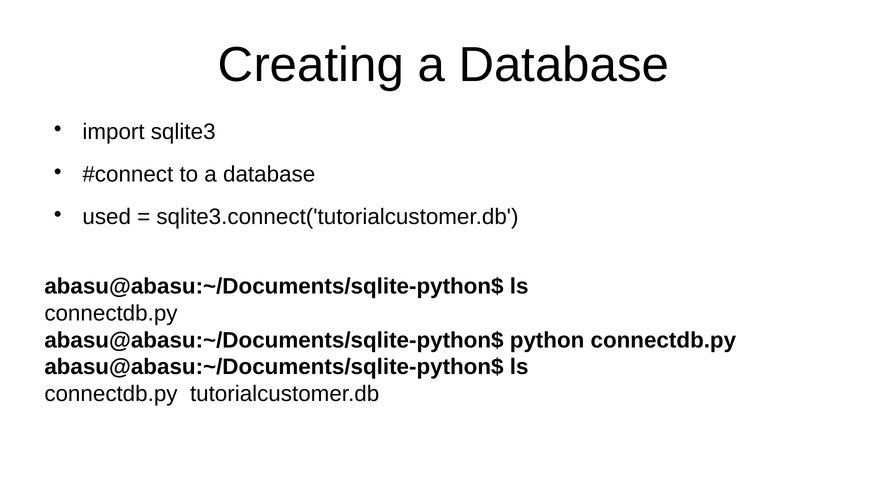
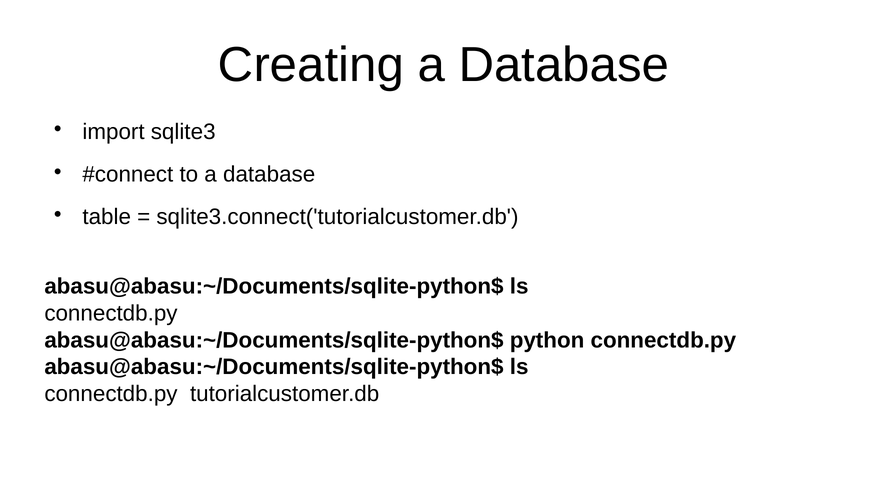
used: used -> table
